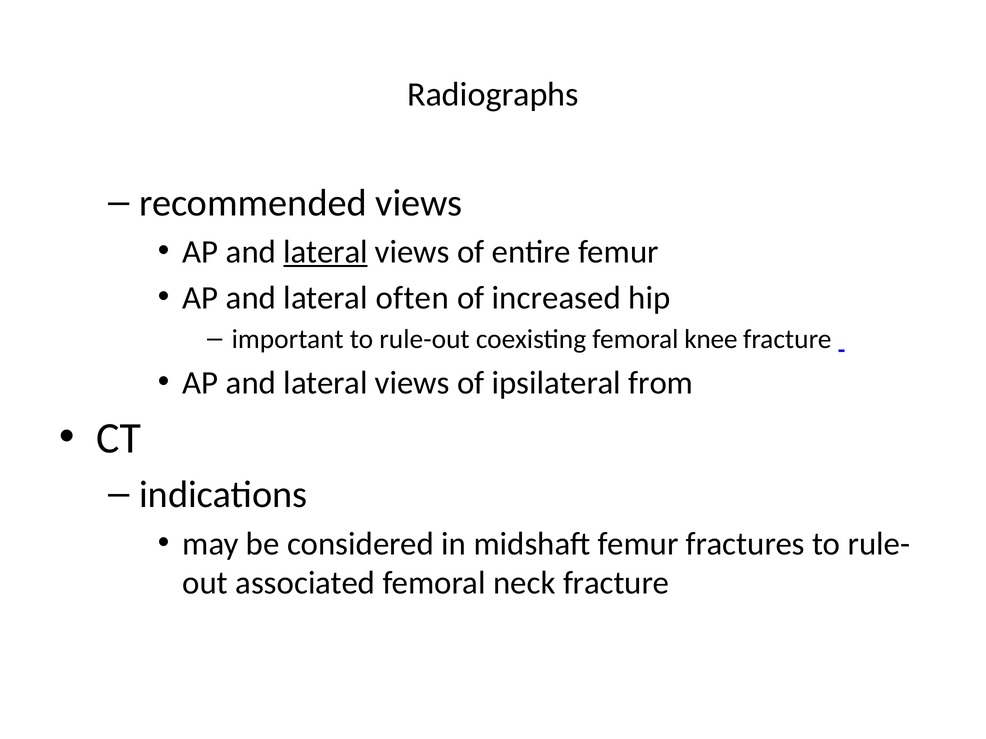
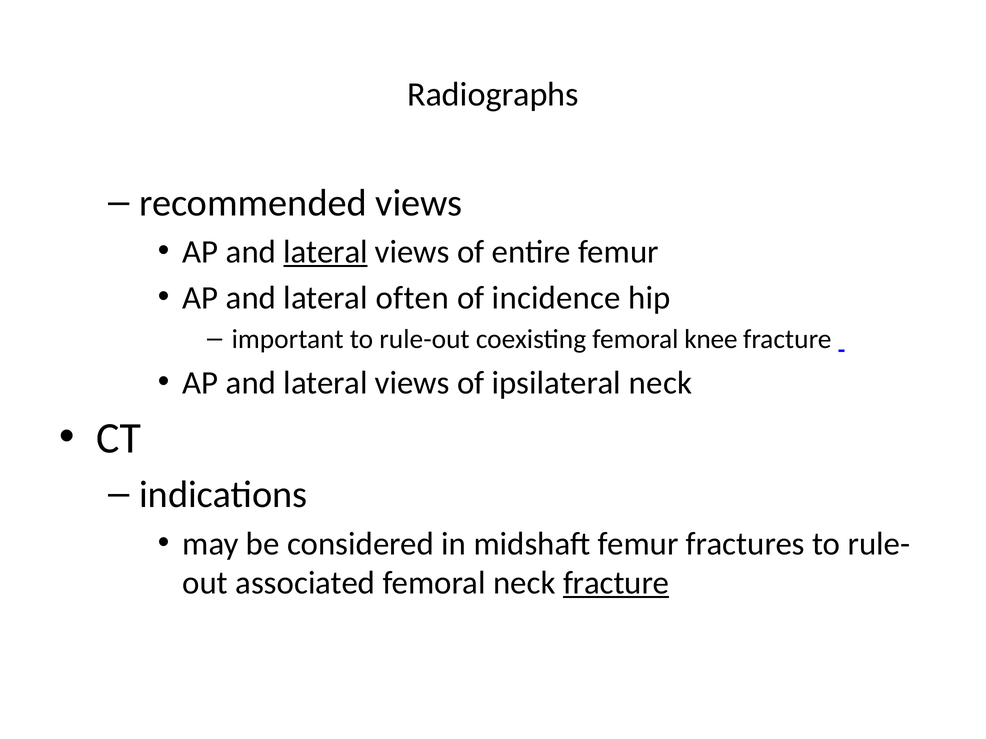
increased: increased -> incidence
ipsilateral from: from -> neck
fracture at (616, 583) underline: none -> present
